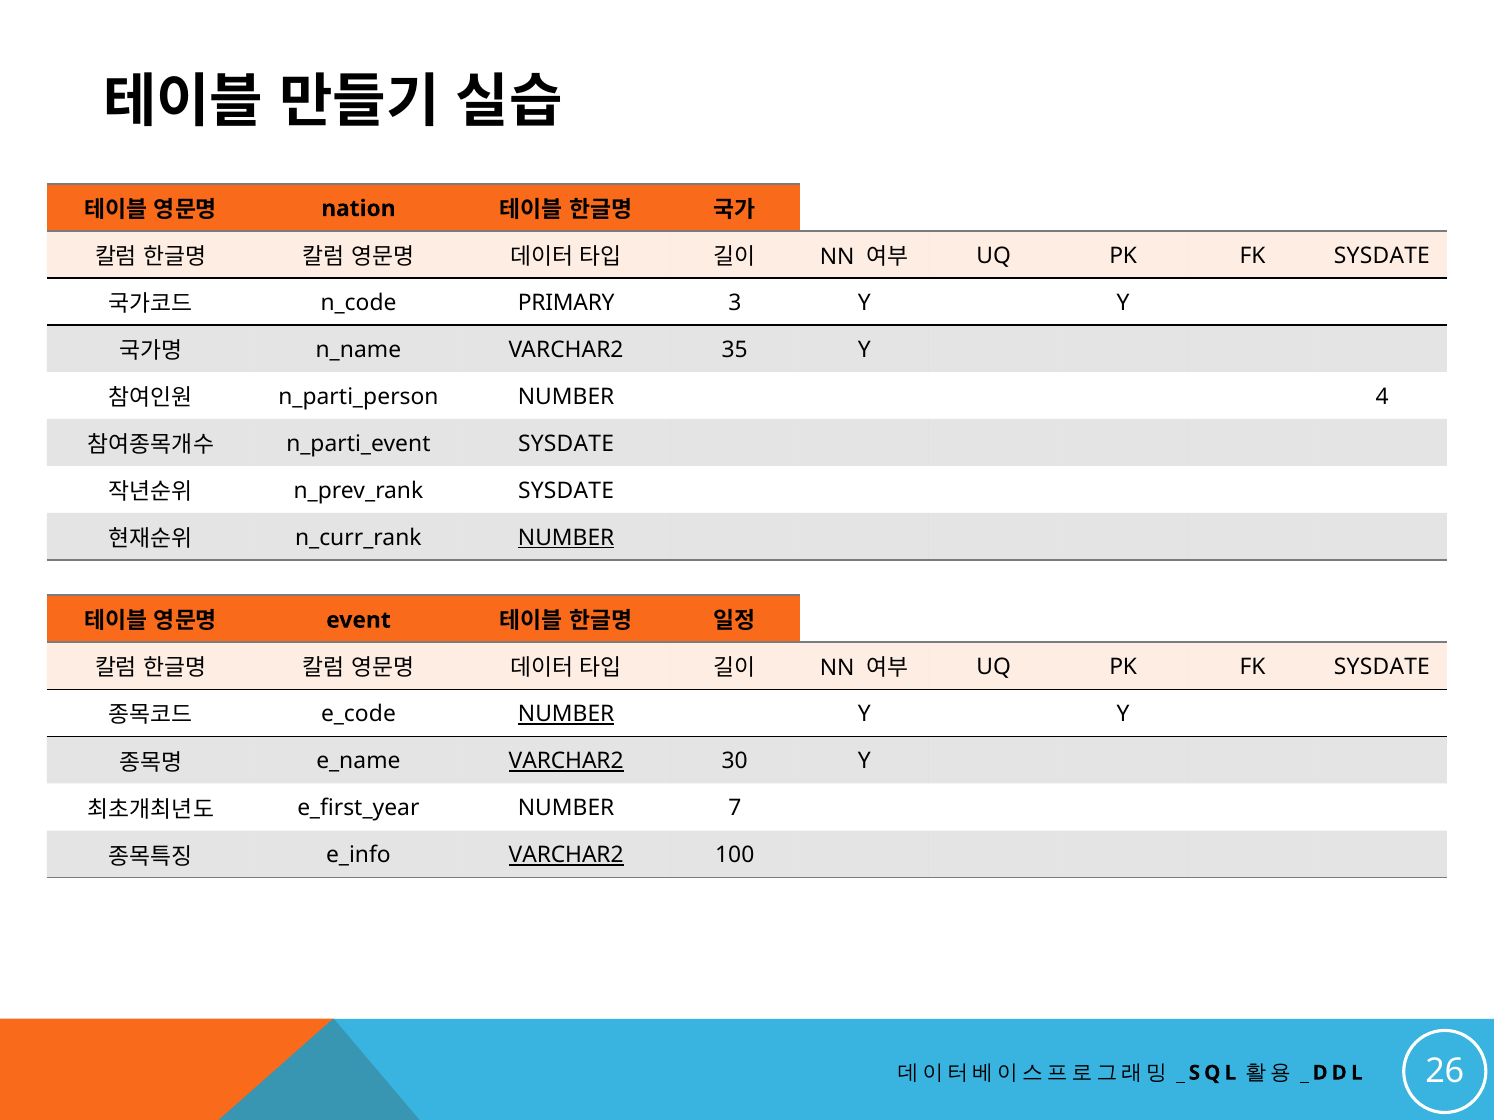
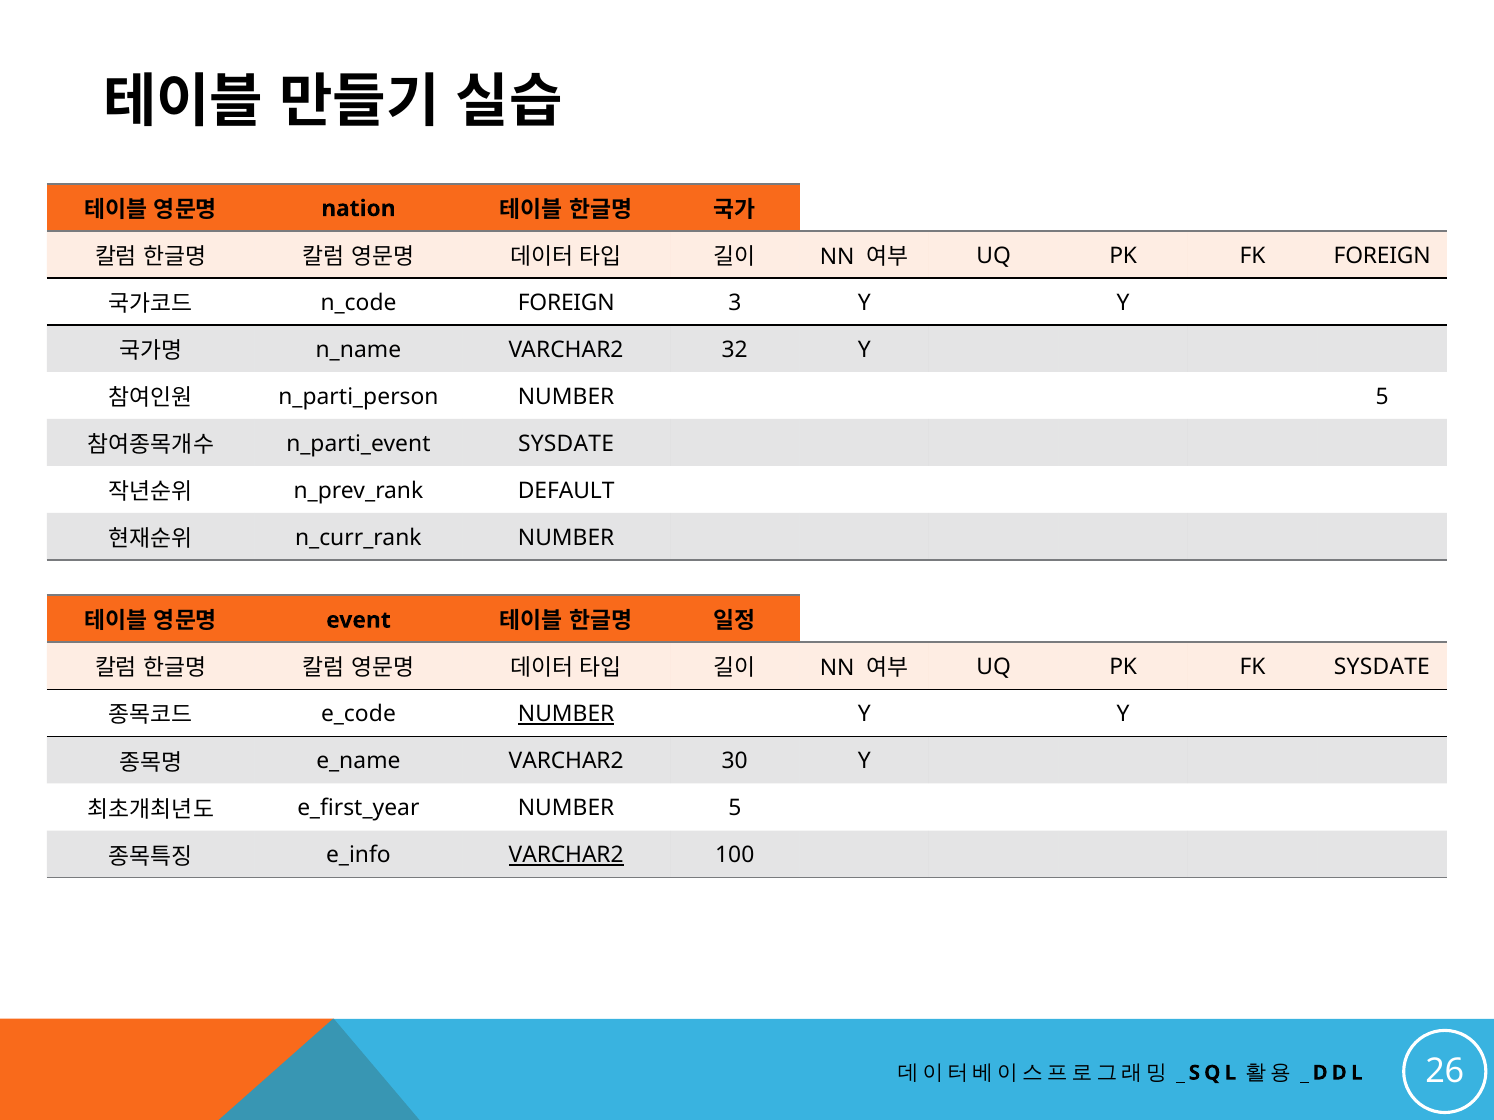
SYSDATE at (1382, 256): SYSDATE -> FOREIGN
PRIMARY at (566, 303): PRIMARY -> FOREIGN
35: 35 -> 32
4 at (1382, 397): 4 -> 5
SYSDATE at (566, 491): SYSDATE -> DEFAULT
NUMBER at (566, 538) underline: present -> none
VARCHAR2 at (566, 762) underline: present -> none
7 at (735, 809): 7 -> 5
